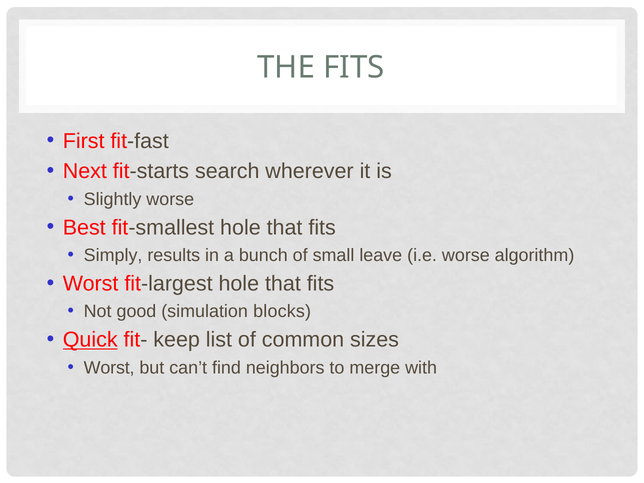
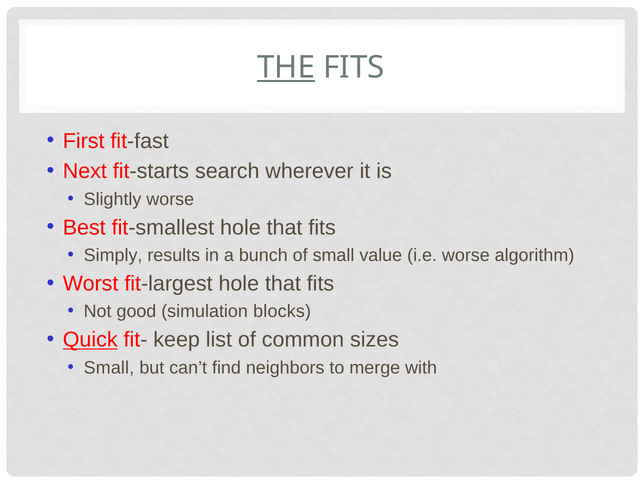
THE underline: none -> present
leave: leave -> value
Worst at (109, 368): Worst -> Small
